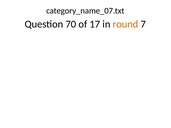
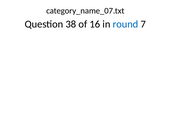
70: 70 -> 38
17: 17 -> 16
round colour: orange -> blue
